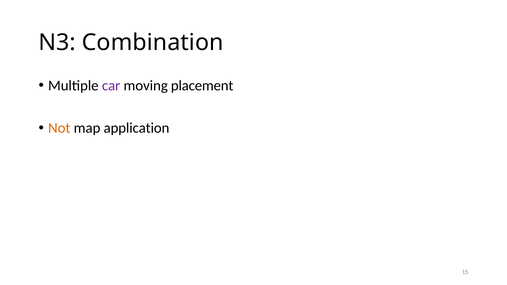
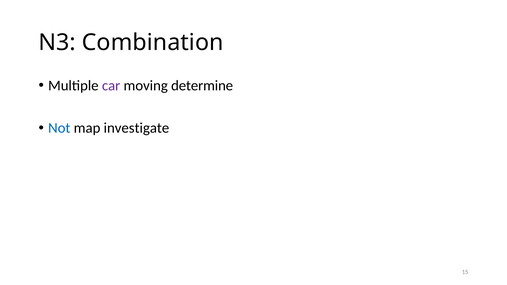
placement: placement -> determine
Not colour: orange -> blue
application: application -> investigate
